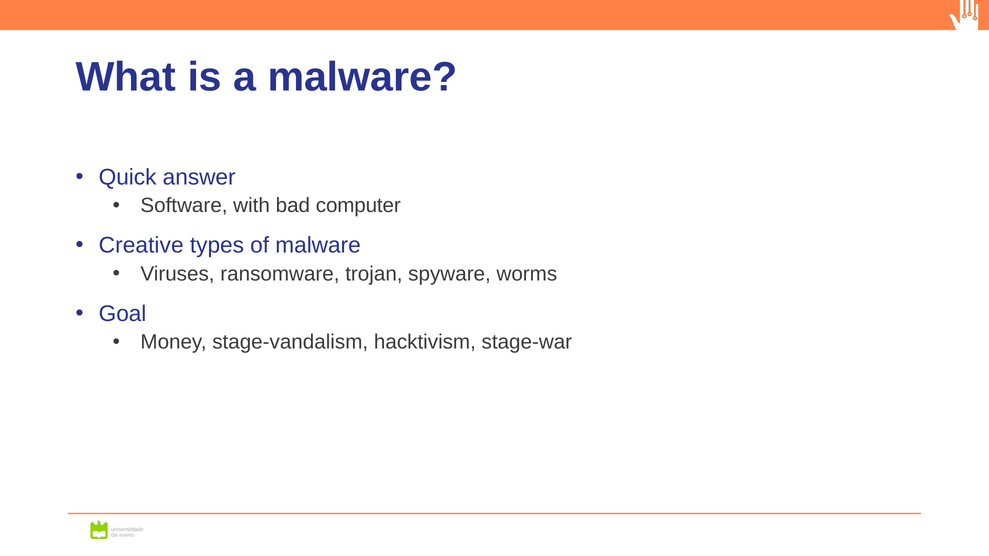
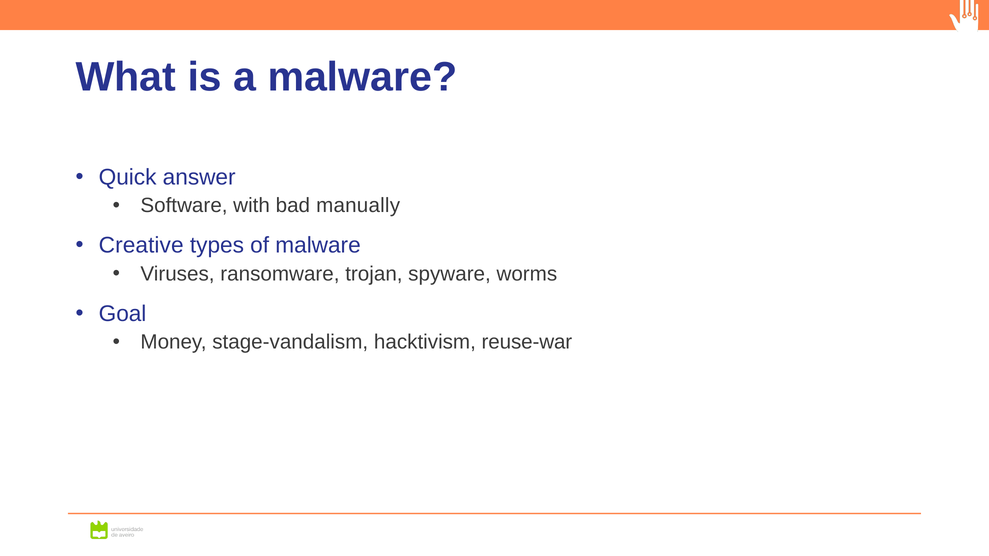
computer: computer -> manually
stage-war: stage-war -> reuse-war
